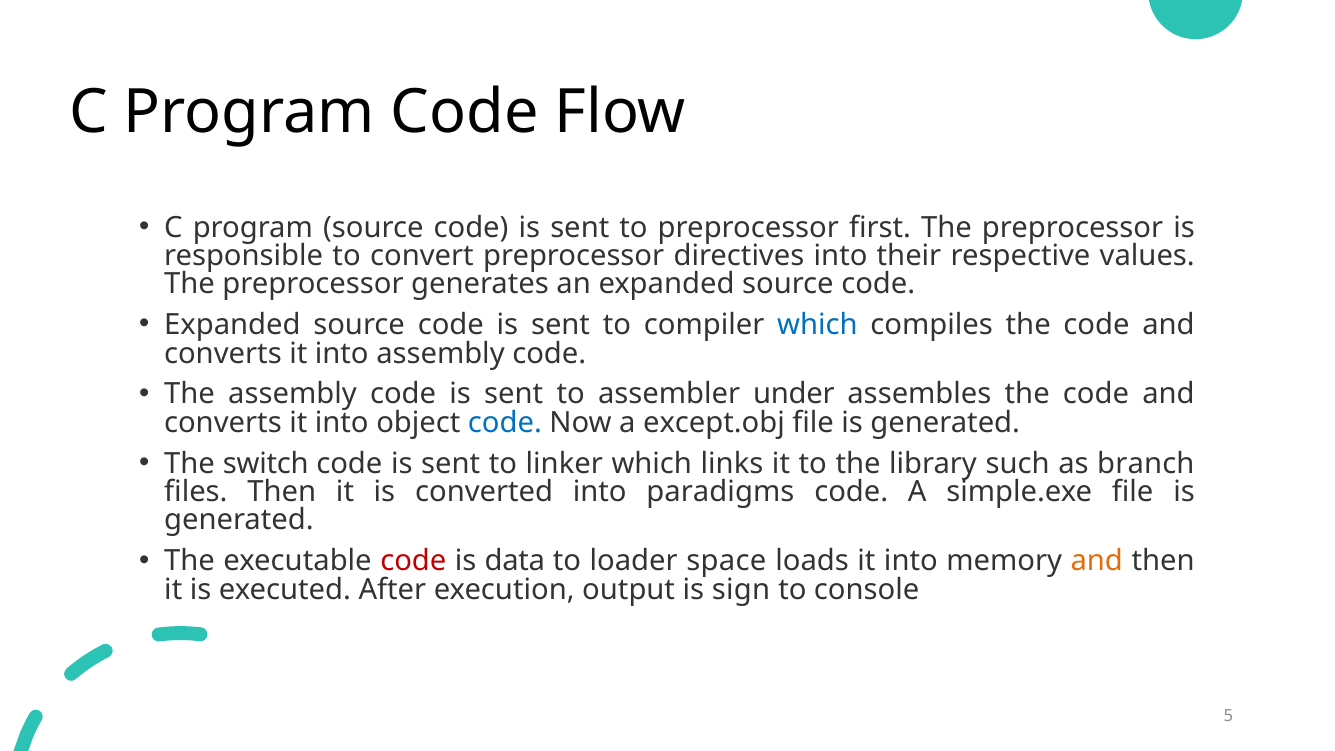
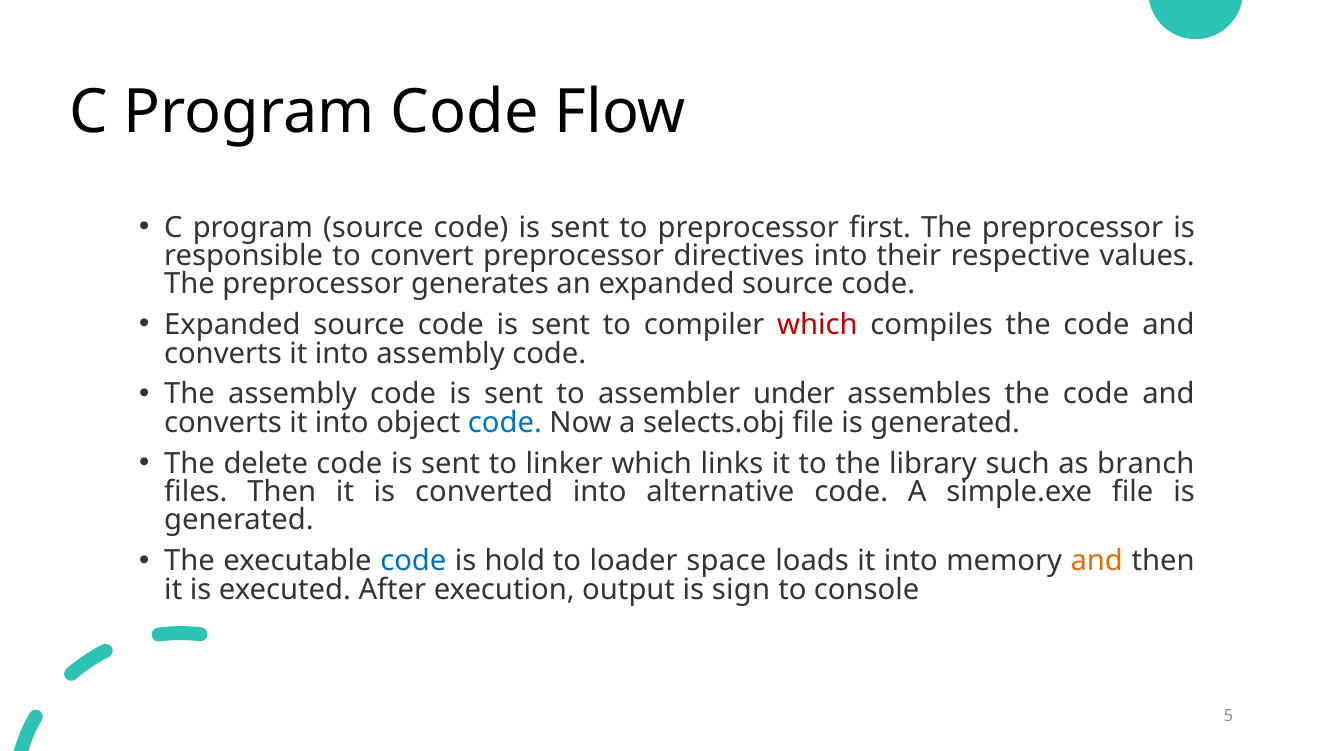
which at (817, 325) colour: blue -> red
except.obj: except.obj -> selects.obj
switch: switch -> delete
paradigms: paradigms -> alternative
code at (413, 561) colour: red -> blue
data: data -> hold
